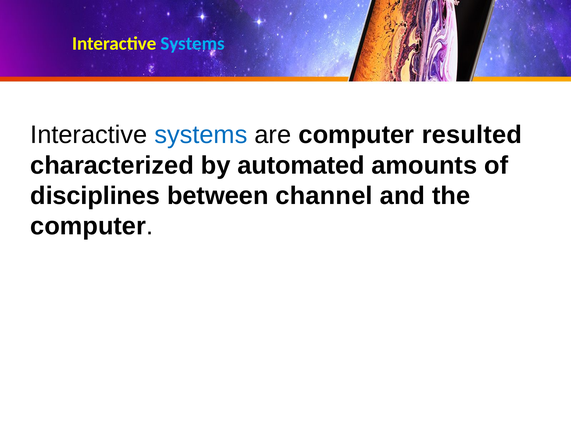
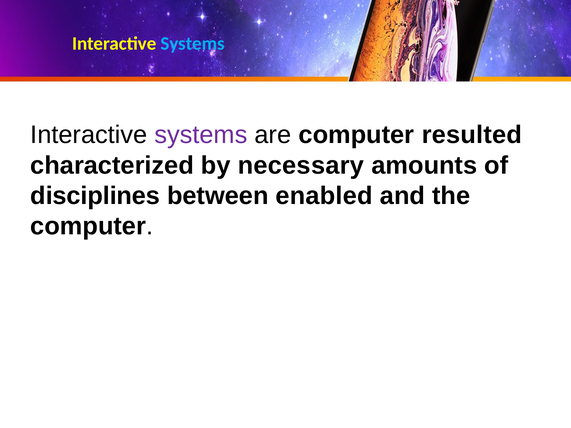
systems at (201, 135) colour: blue -> purple
automated: automated -> necessary
channel: channel -> enabled
